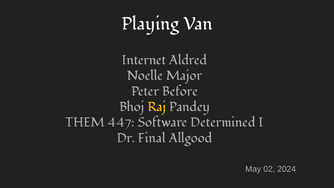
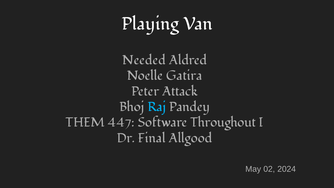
Internet: Internet -> Needed
Major: Major -> Gatira
Before: Before -> Attack
Raj colour: yellow -> light blue
Determined: Determined -> Throughout
